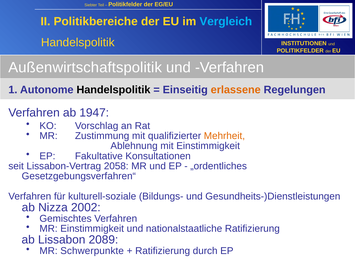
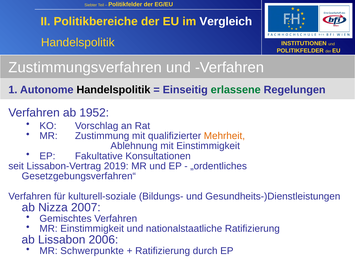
Vergleich colour: light blue -> white
Außenwirtschaftspolitik: Außenwirtschaftspolitik -> Zustimmungsverfahren
erlassene colour: orange -> green
1947: 1947 -> 1952
2058: 2058 -> 2019
2002: 2002 -> 2007
2089: 2089 -> 2006
